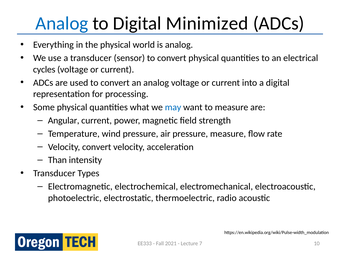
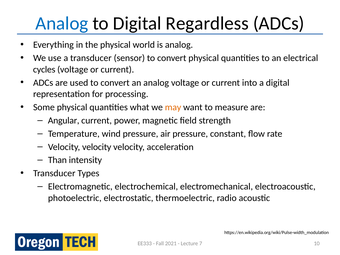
Minimized: Minimized -> Regardless
may colour: blue -> orange
pressure measure: measure -> constant
convert at (97, 147): convert -> velocity
